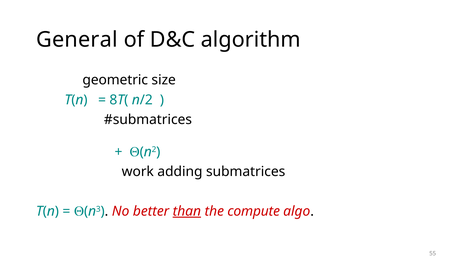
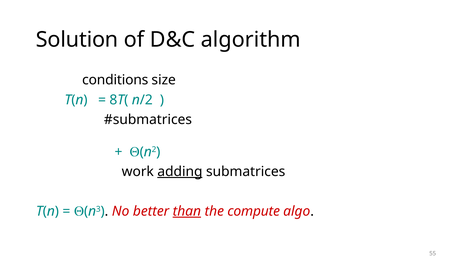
General: General -> Solution
geometric: geometric -> conditions
adding underline: none -> present
